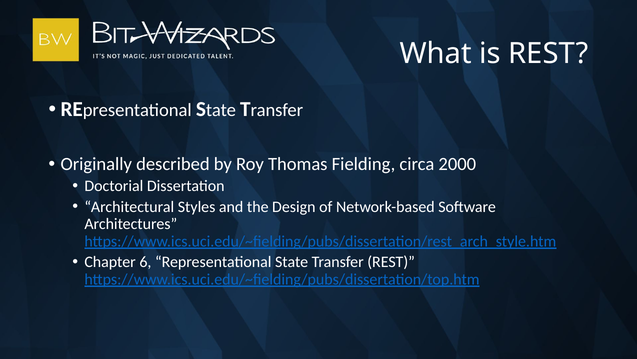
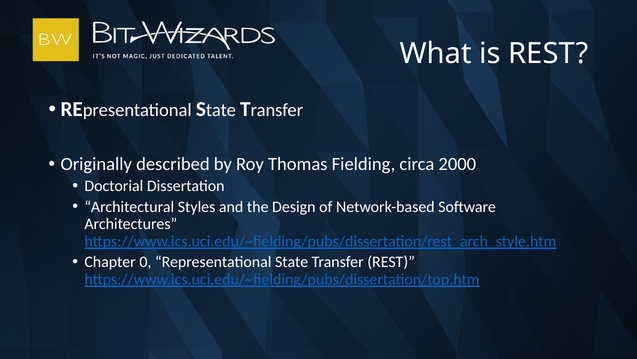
6: 6 -> 0
